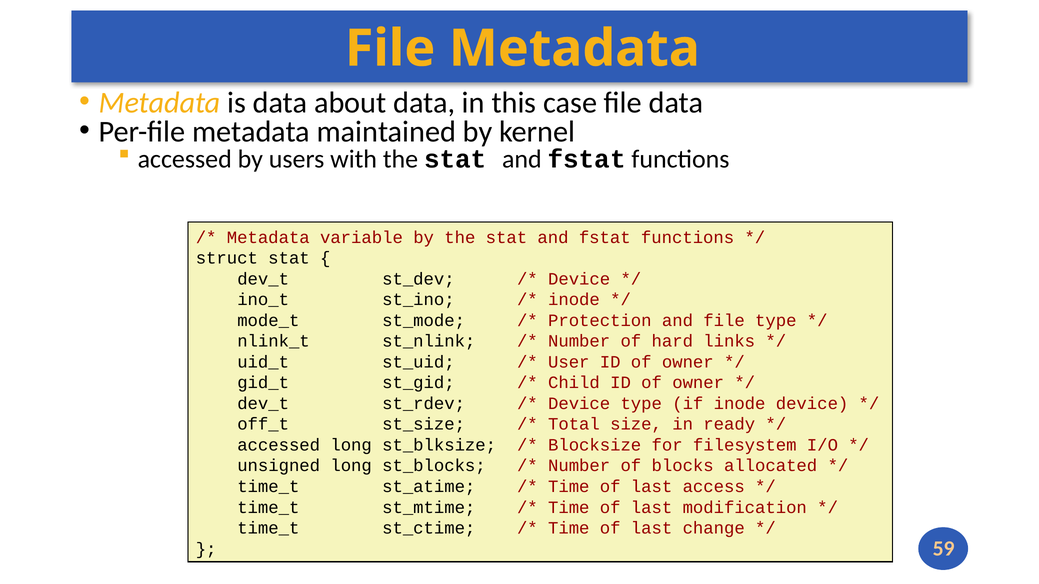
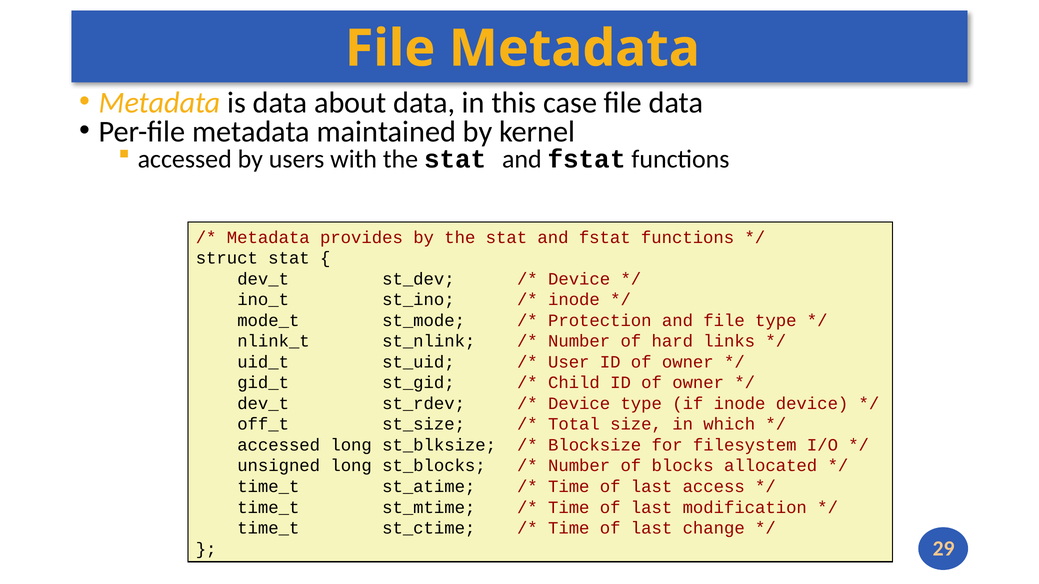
variable: variable -> provides
ready: ready -> which
59: 59 -> 29
